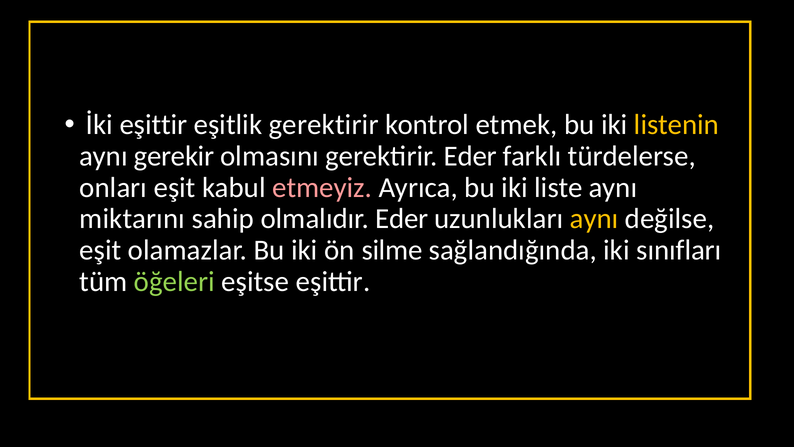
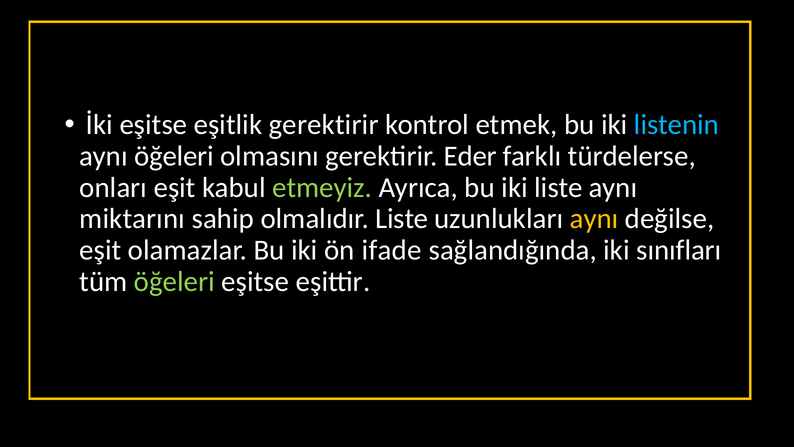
İki eşittir: eşittir -> eşitse
listenin colour: yellow -> light blue
aynı gerekir: gerekir -> öğeleri
etmeyiz colour: pink -> light green
olmalıdır Eder: Eder -> Liste
silme: silme -> ifade
